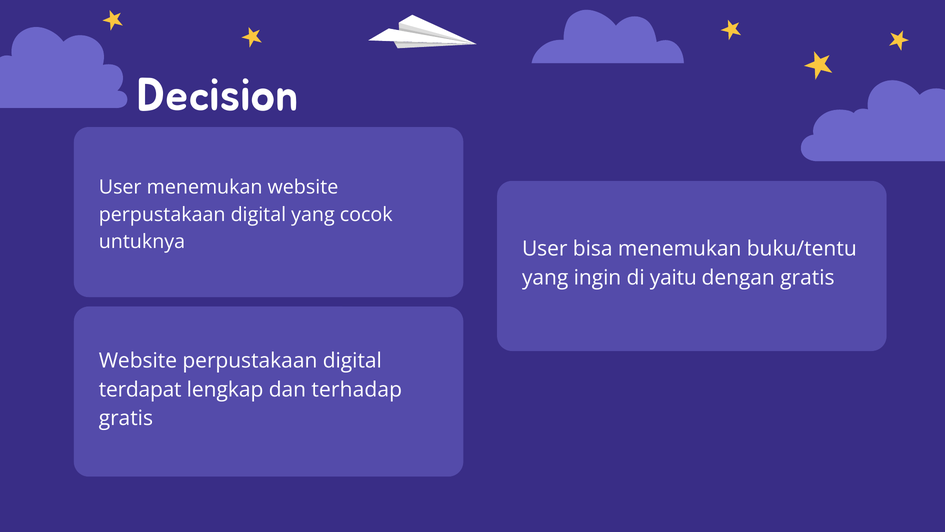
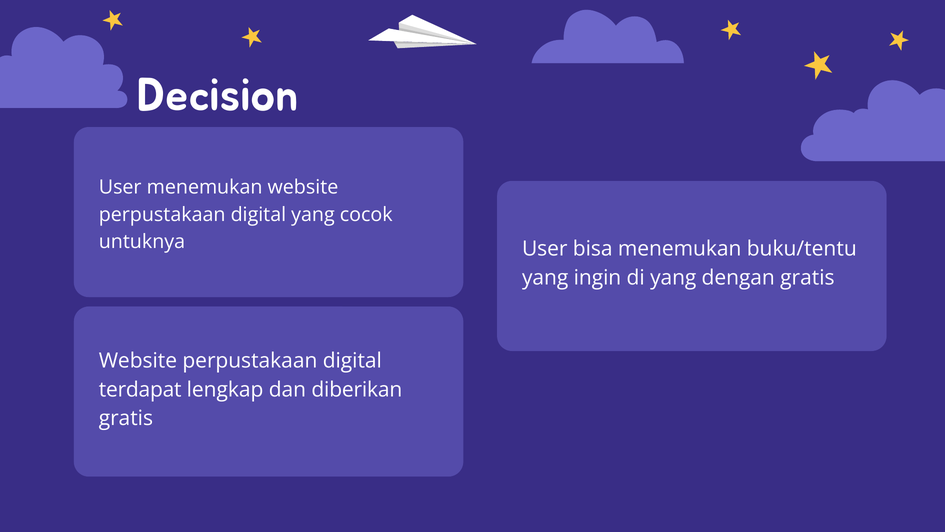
di yaitu: yaitu -> yang
terhadap: terhadap -> diberikan
